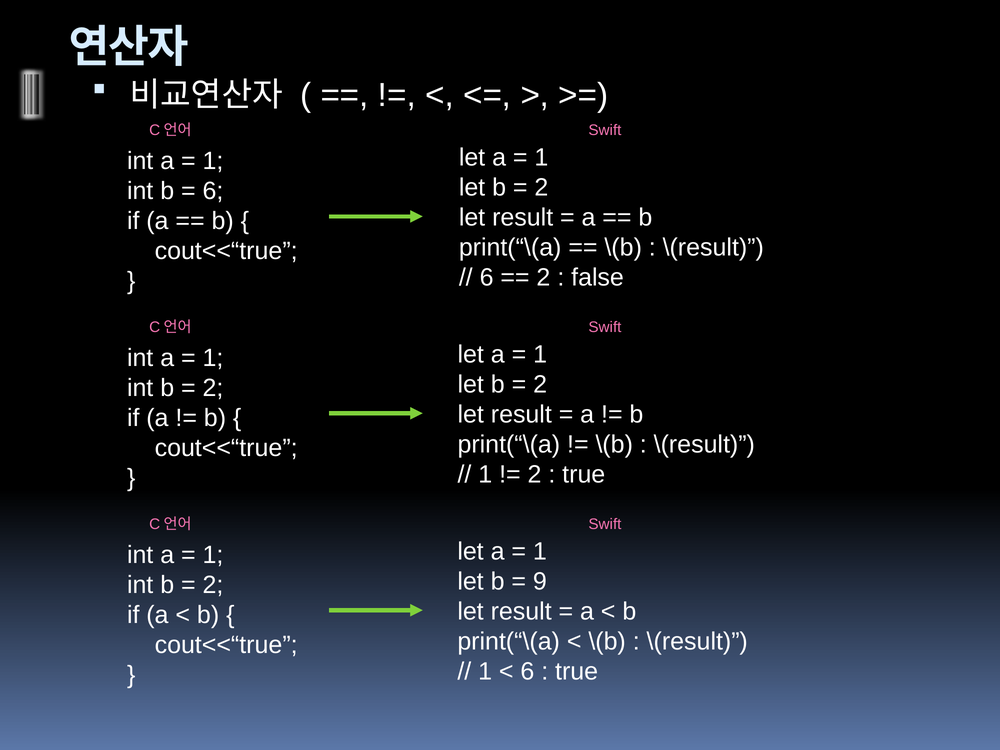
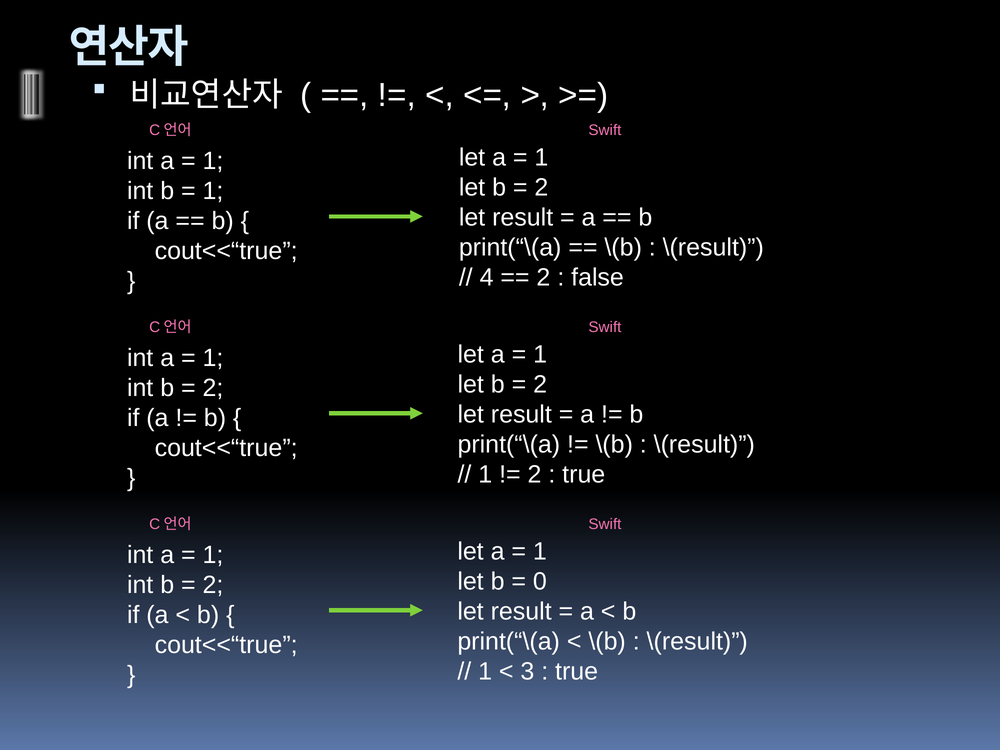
6 at (213, 191): 6 -> 1
6 at (487, 278): 6 -> 4
9: 9 -> 0
6 at (527, 671): 6 -> 3
